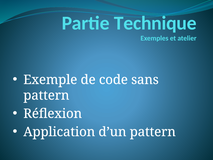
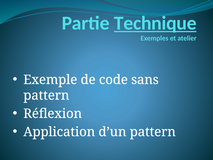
Technique underline: none -> present
